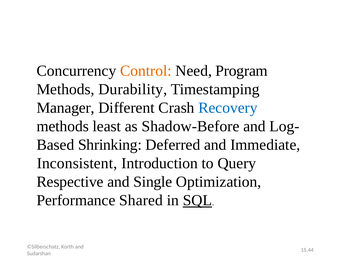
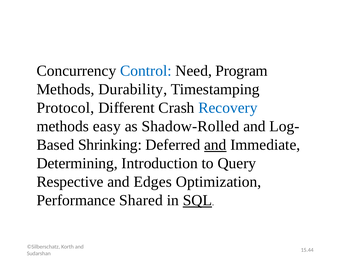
Control colour: orange -> blue
Manager: Manager -> Protocol
least: least -> easy
Shadow-Before: Shadow-Before -> Shadow-Rolled
and at (215, 145) underline: none -> present
Inconsistent: Inconsistent -> Determining
Single: Single -> Edges
